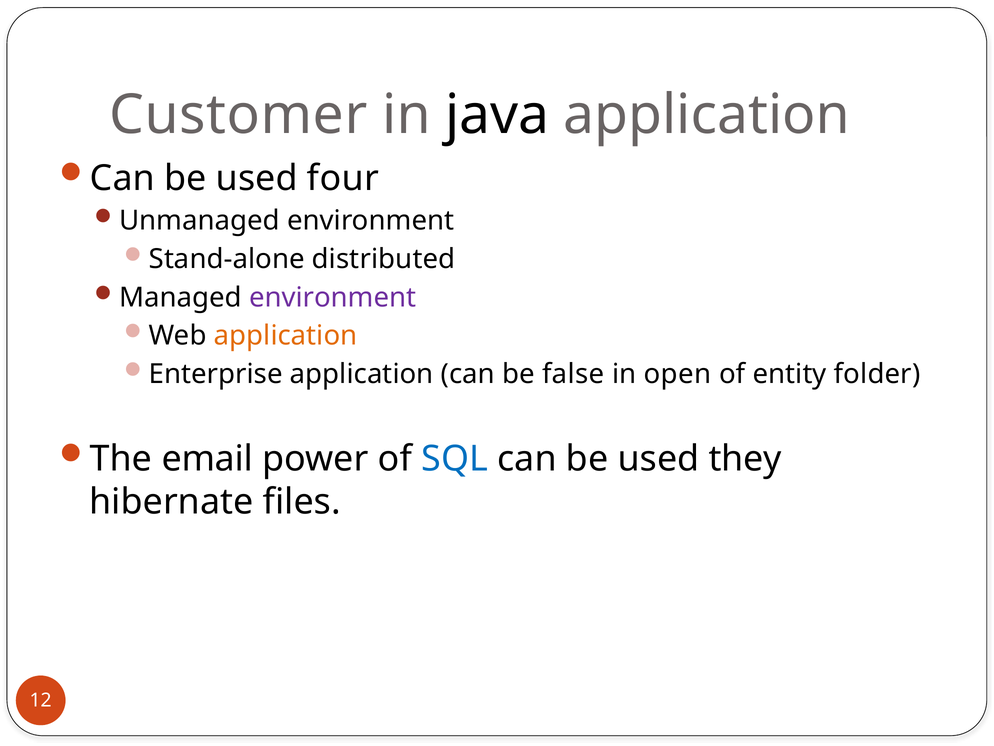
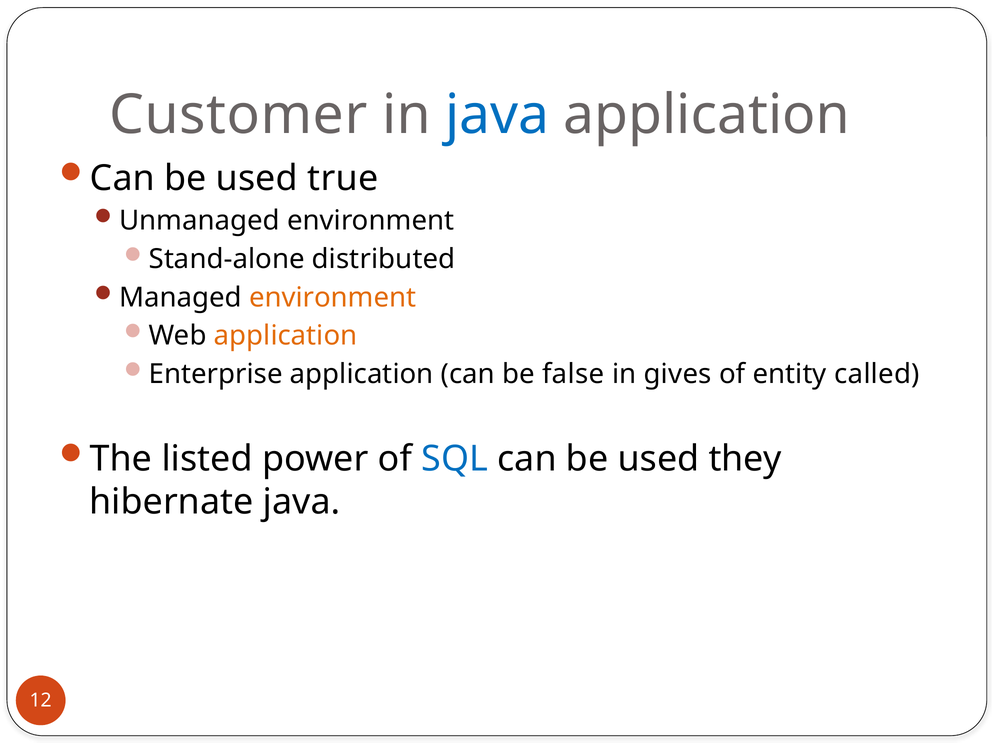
java at (497, 115) colour: black -> blue
four: four -> true
environment at (333, 297) colour: purple -> orange
open: open -> gives
folder: folder -> called
email: email -> listed
hibernate files: files -> java
